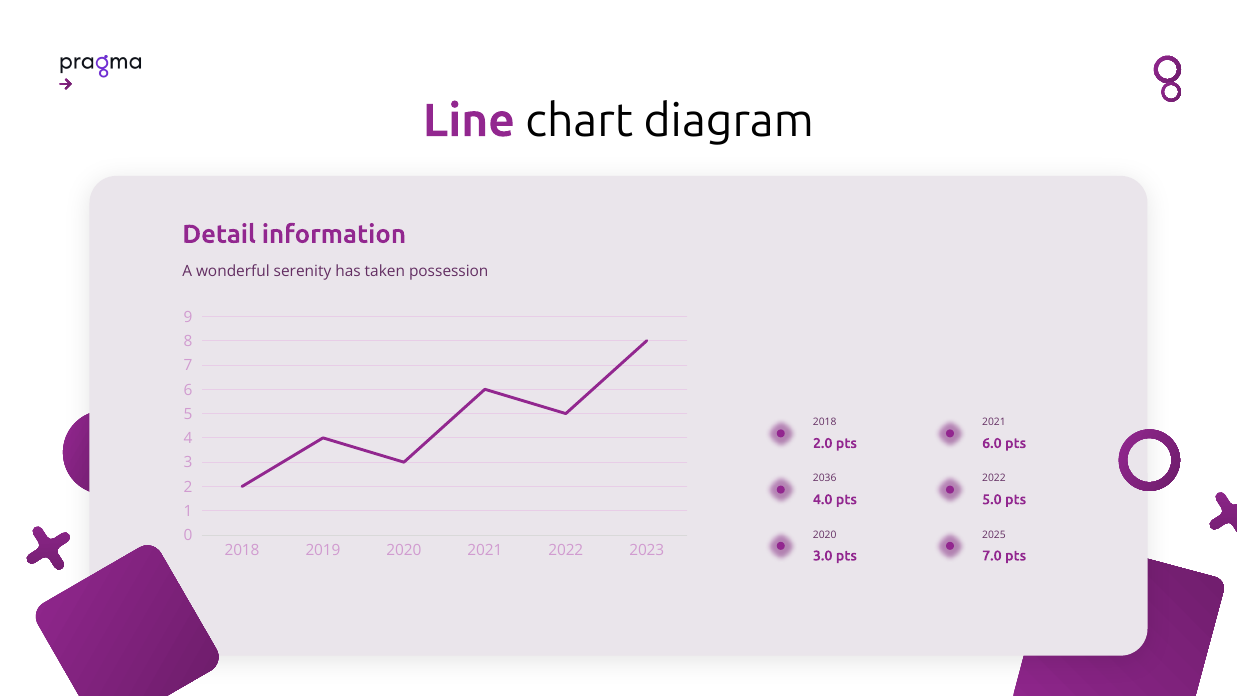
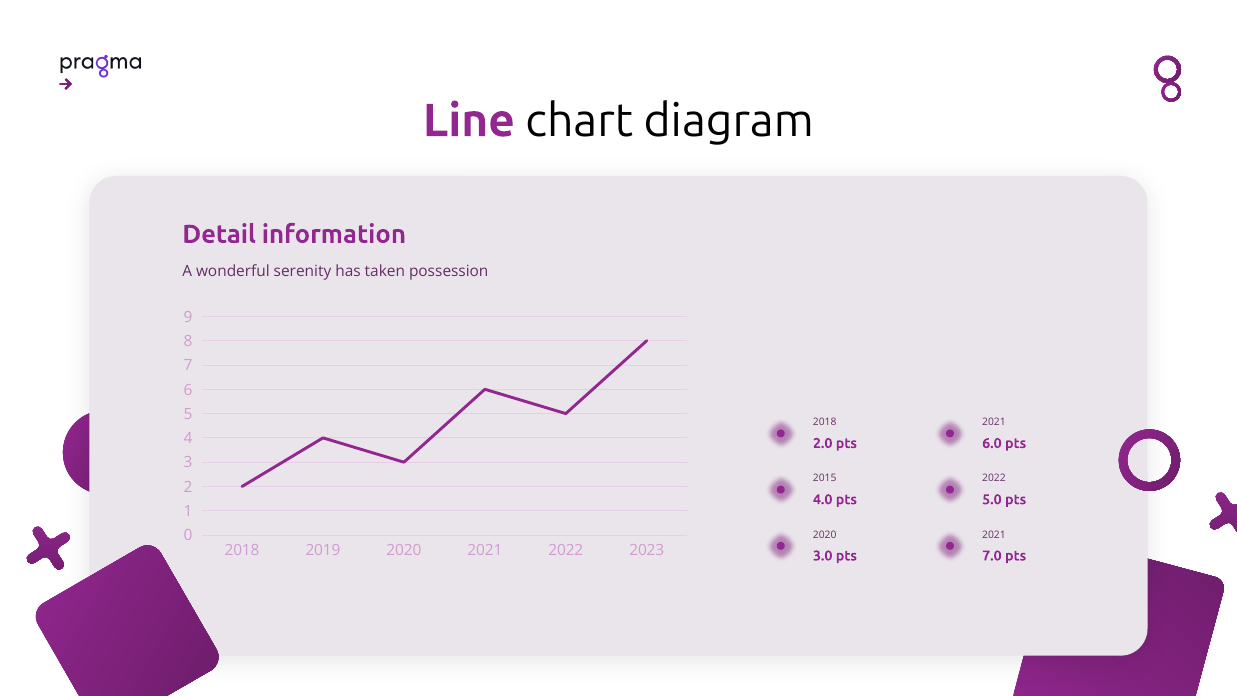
2036: 2036 -> 2015
2025 at (994, 535): 2025 -> 2021
